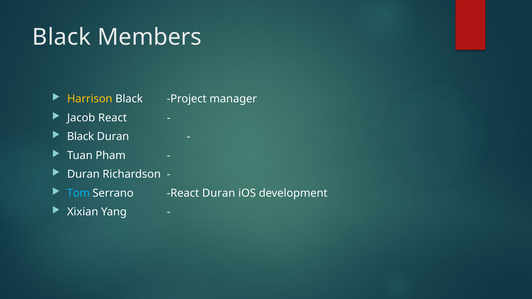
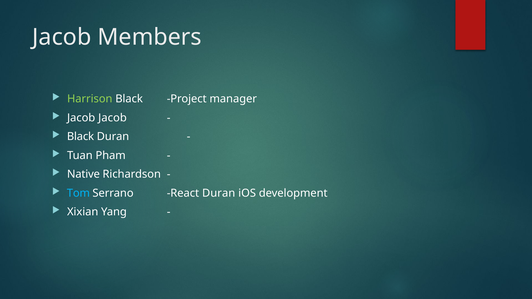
Black at (62, 37): Black -> Jacob
Harrison colour: yellow -> light green
Jacob React: React -> Jacob
Duran at (83, 174): Duran -> Native
